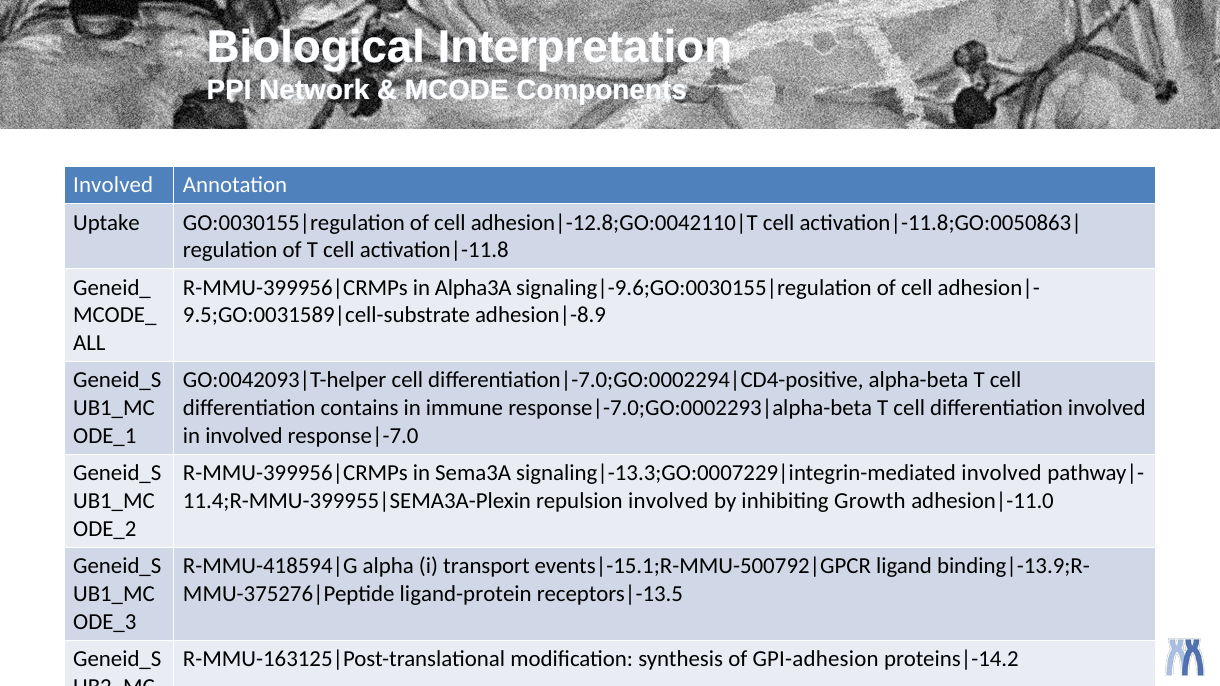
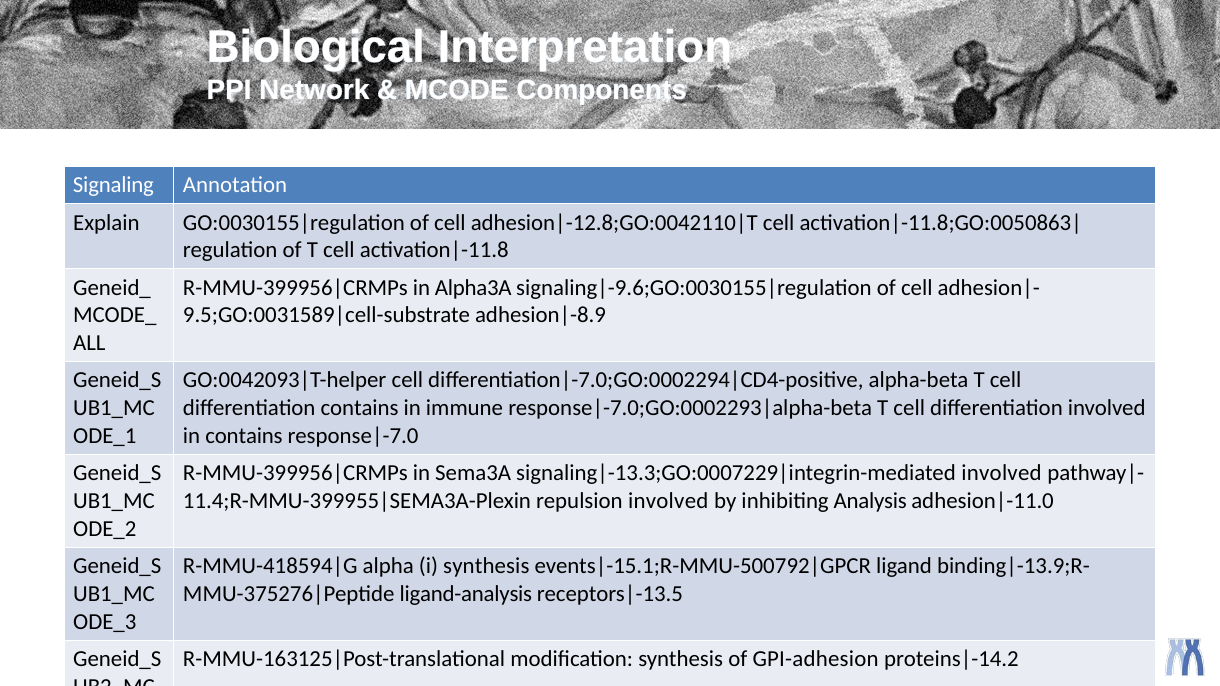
Involved at (113, 185): Involved -> Signaling
Uptake at (106, 223): Uptake -> Explain
in involved: involved -> contains
inhibiting Growth: Growth -> Analysis
i transport: transport -> synthesis
ligand-protein: ligand-protein -> ligand-analysis
